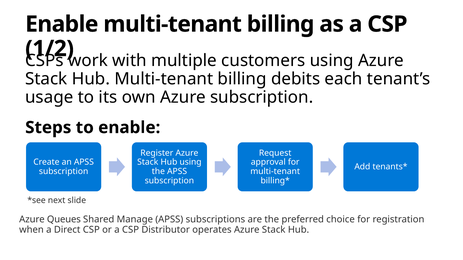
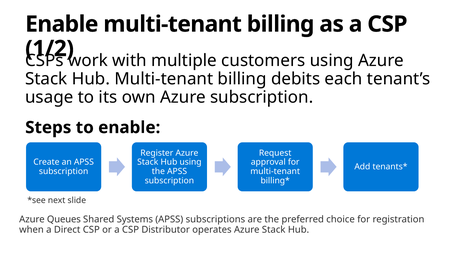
Manage: Manage -> Systems
